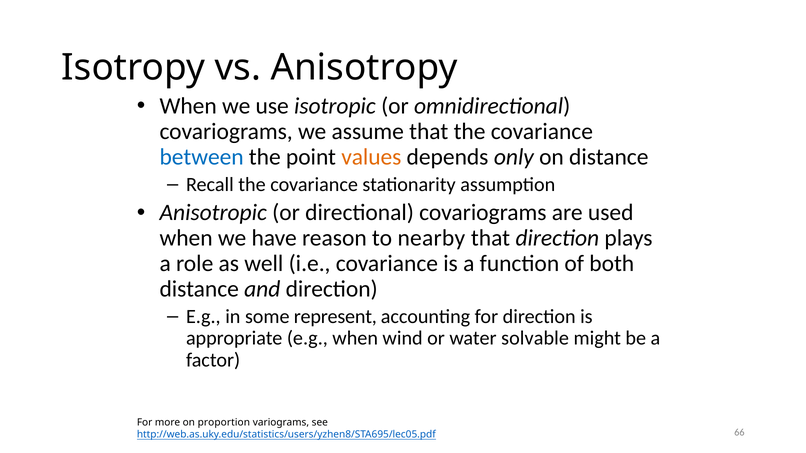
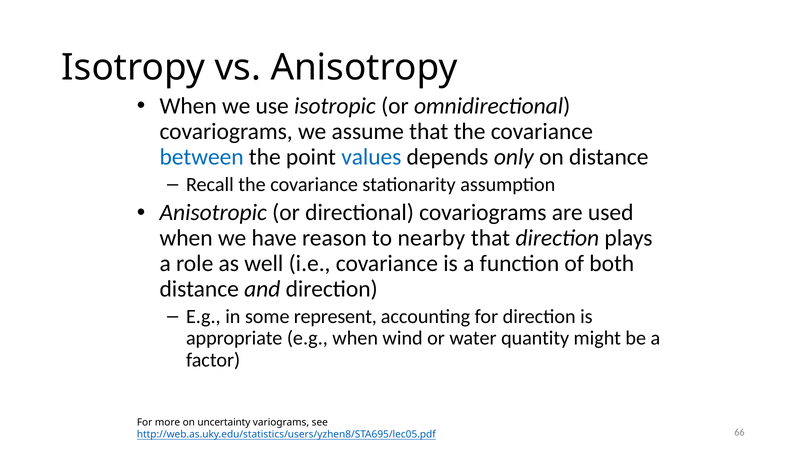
values colour: orange -> blue
solvable: solvable -> quantity
proportion: proportion -> uncertainty
